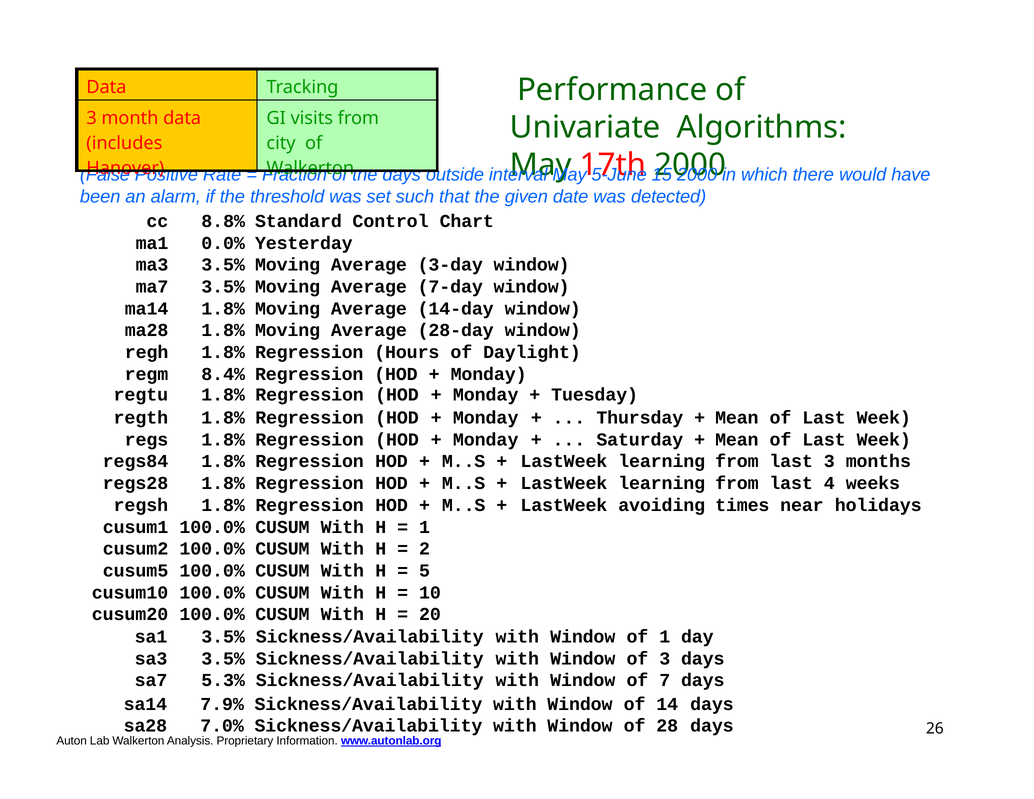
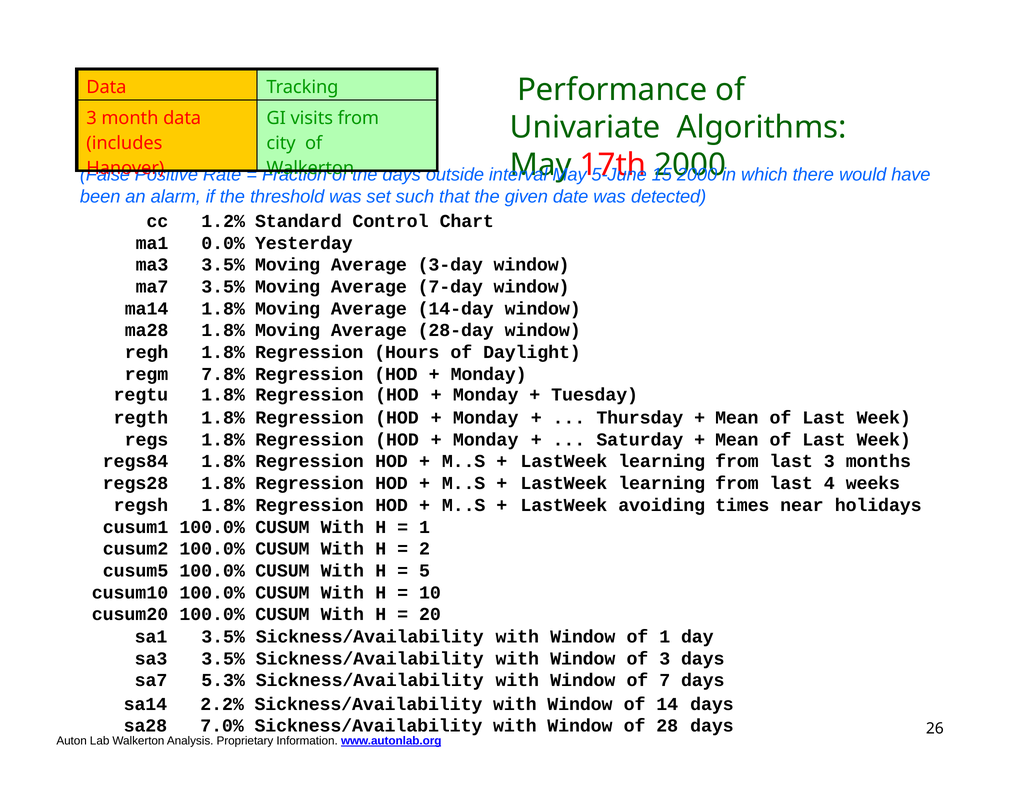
8.8%: 8.8% -> 1.2%
8.4%: 8.4% -> 7.8%
7.9%: 7.9% -> 2.2%
